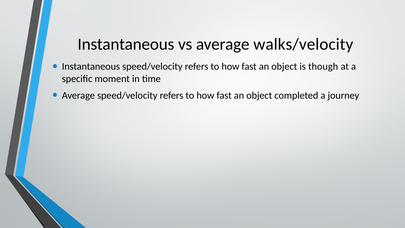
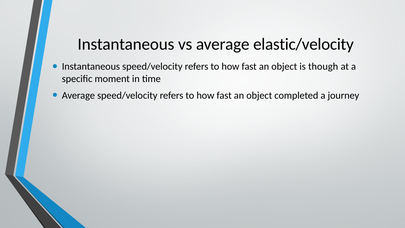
walks/velocity: walks/velocity -> elastic/velocity
